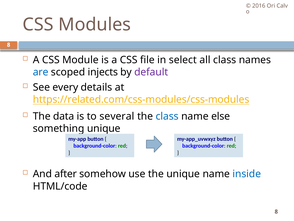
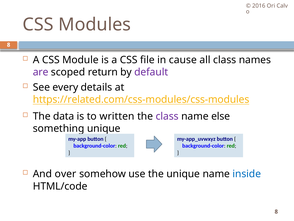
select: select -> cause
are colour: blue -> purple
injects: injects -> return
several: several -> written
class at (167, 116) colour: blue -> purple
after: after -> over
